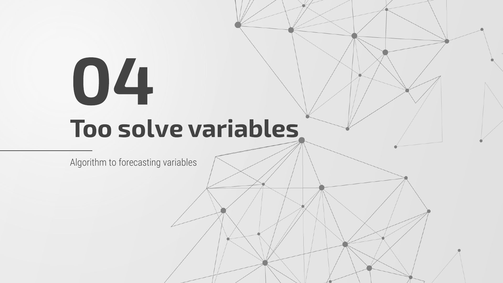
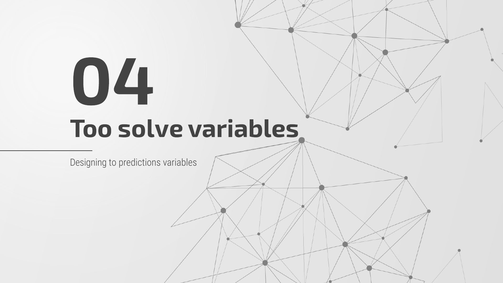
Algorithm: Algorithm -> Designing
forecasting: forecasting -> predictions
